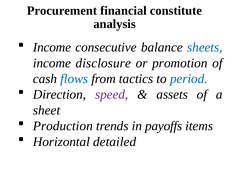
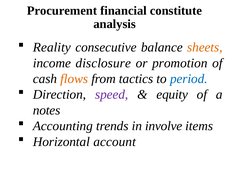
Income at (52, 48): Income -> Reality
sheets colour: blue -> orange
flows colour: blue -> orange
assets: assets -> equity
sheet: sheet -> notes
Production: Production -> Accounting
payoffs: payoffs -> involve
detailed: detailed -> account
